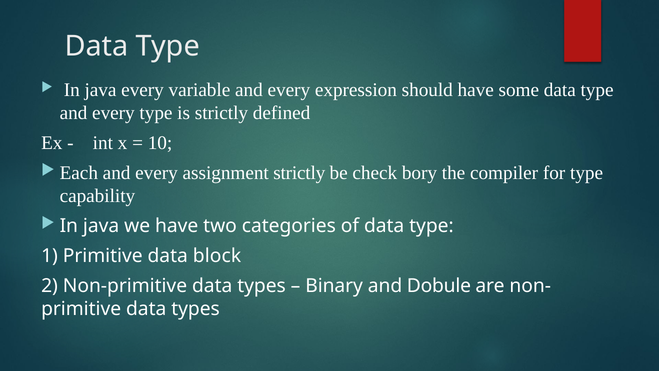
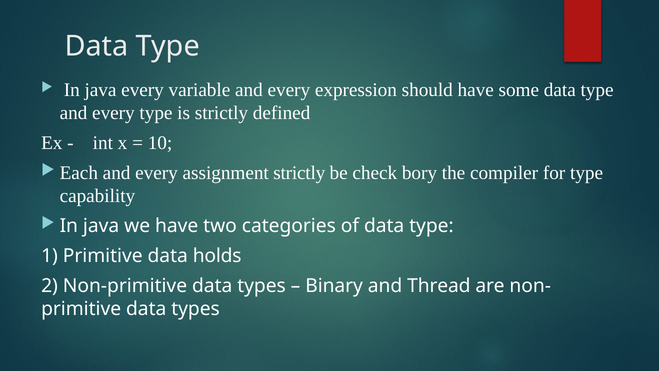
block: block -> holds
Dobule: Dobule -> Thread
